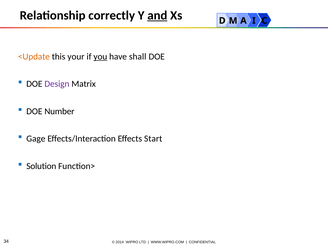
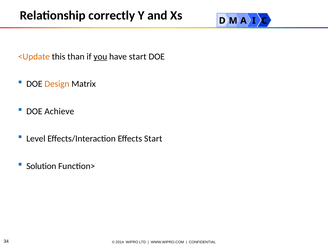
and underline: present -> none
your: your -> than
have shall: shall -> start
Design colour: purple -> orange
Number: Number -> Achieve
Gage: Gage -> Level
